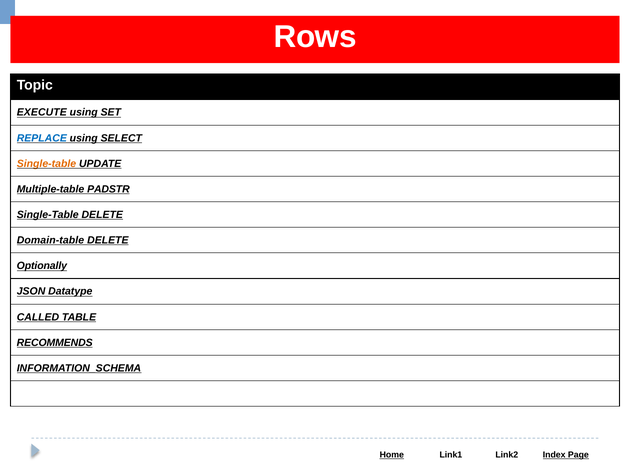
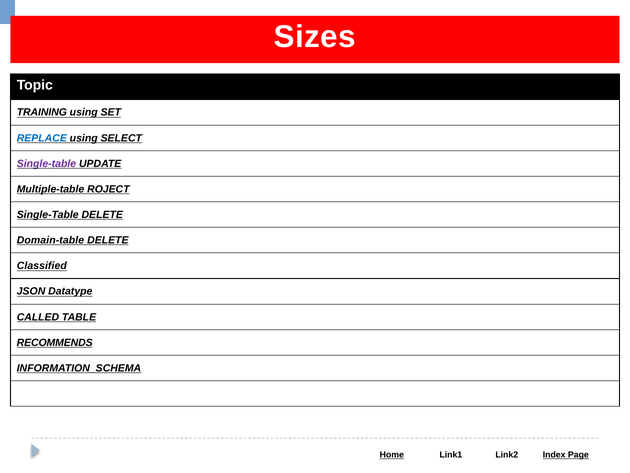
Rows: Rows -> Sizes
EXECUTE: EXECUTE -> TRAINING
Single-table at (46, 163) colour: orange -> purple
PADSTR: PADSTR -> ROJECT
Optionally: Optionally -> Classified
